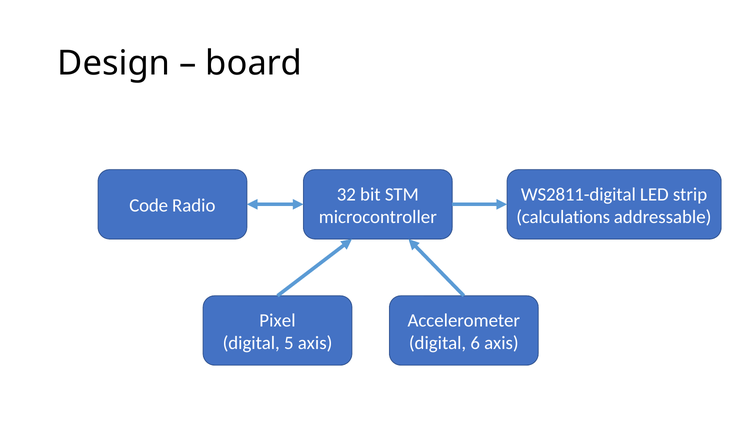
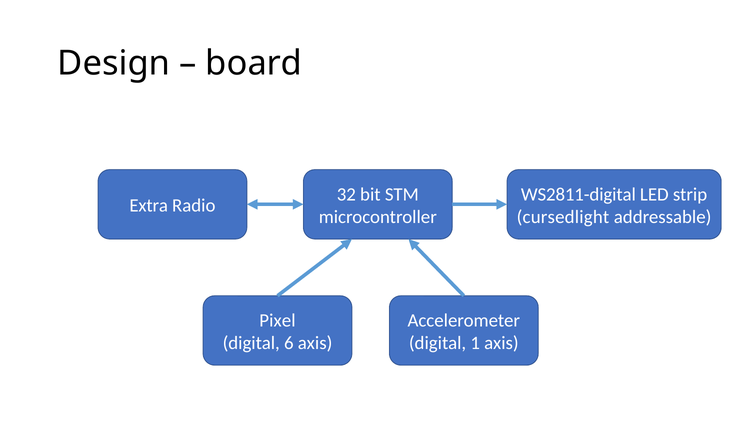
Code: Code -> Extra
calculations: calculations -> cursedlight
5: 5 -> 6
6: 6 -> 1
